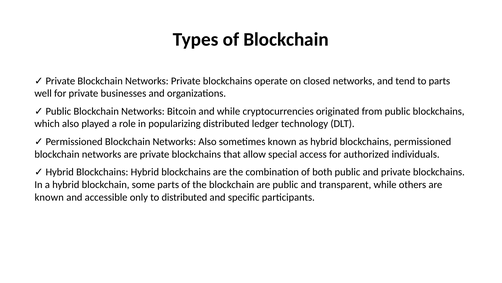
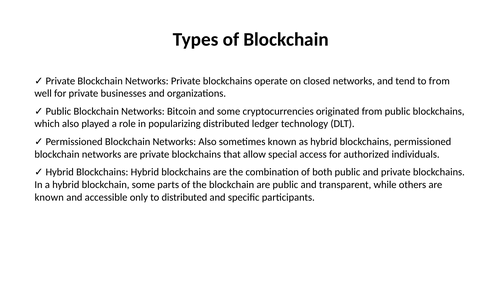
to parts: parts -> from
and while: while -> some
